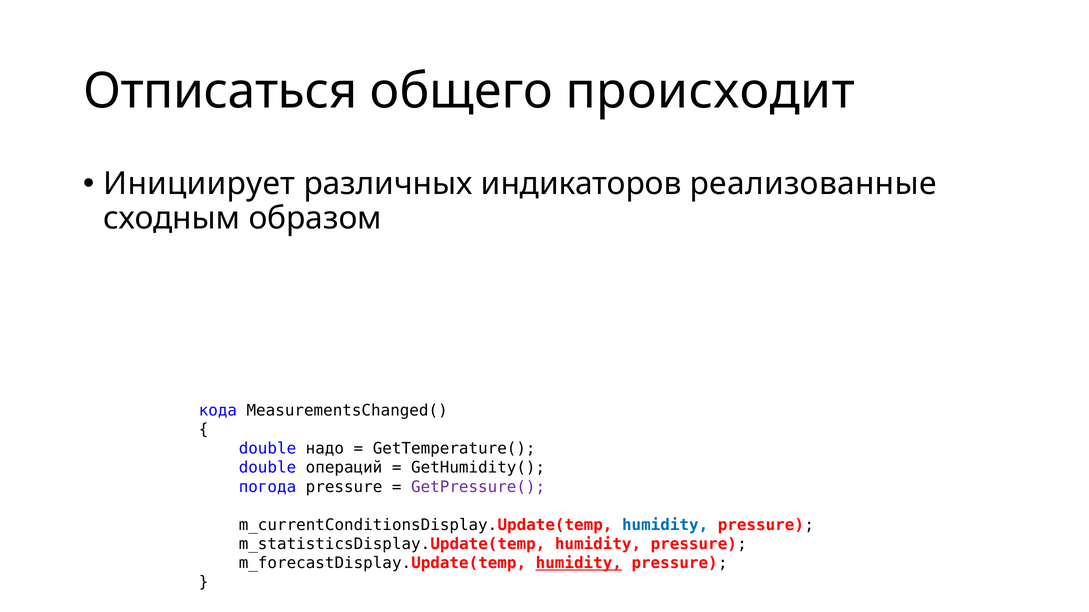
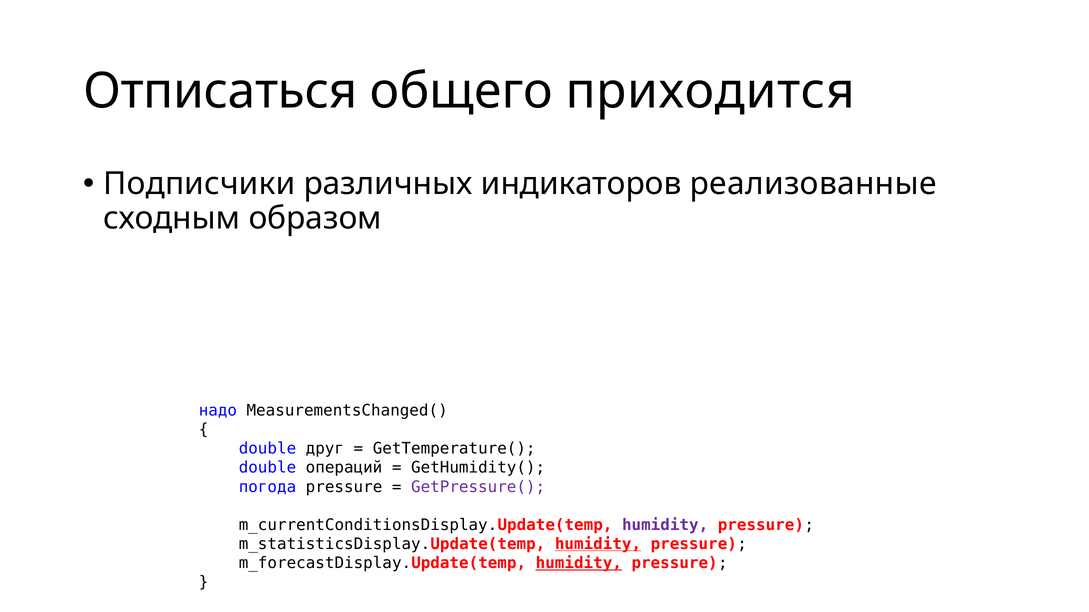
происходит: происходит -> приходится
Инициирует: Инициирует -> Подписчики
кода: кода -> надо
надо: надо -> друг
humidity at (665, 525) colour: blue -> purple
humidity at (598, 544) underline: none -> present
